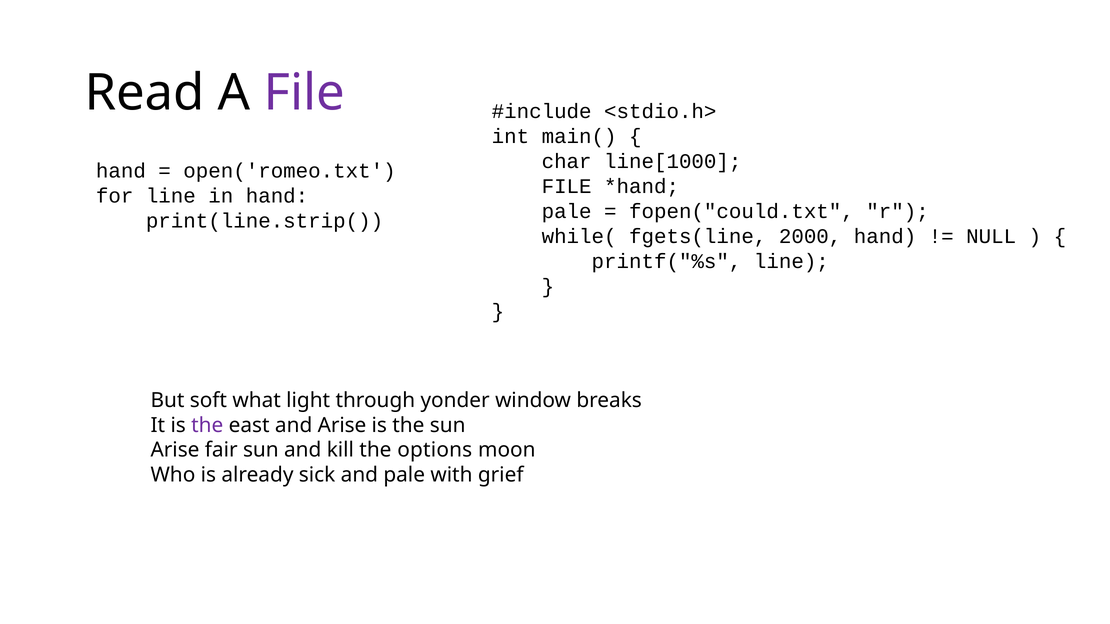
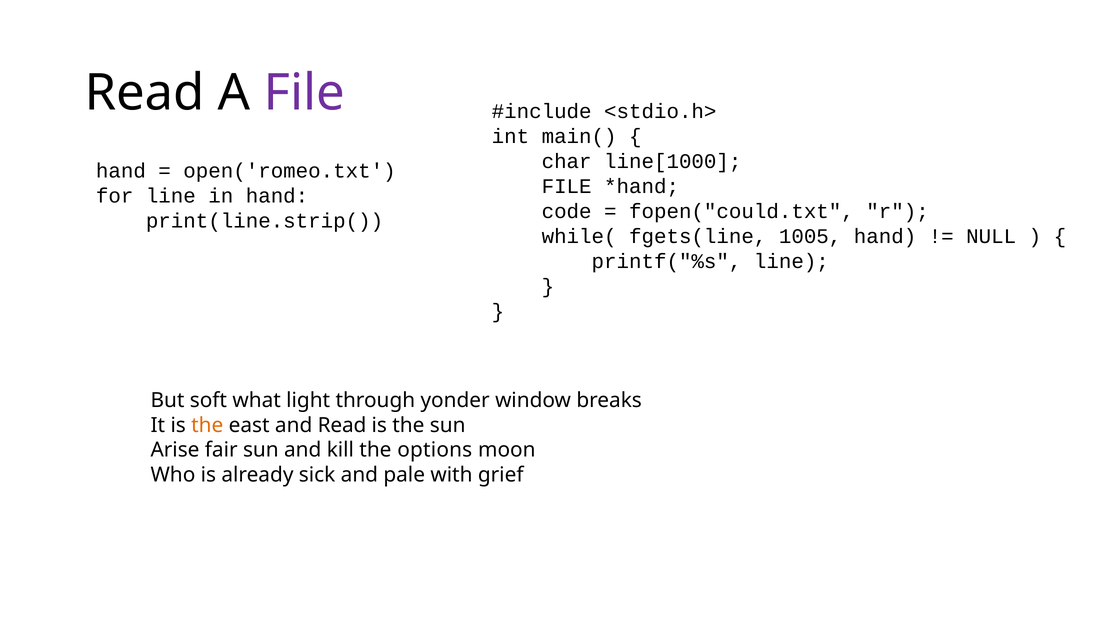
pale at (567, 211): pale -> code
2000: 2000 -> 1005
the at (207, 425) colour: purple -> orange
and Arise: Arise -> Read
